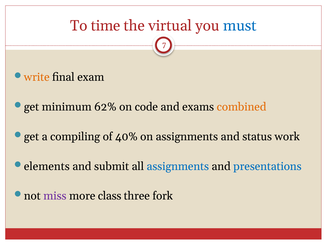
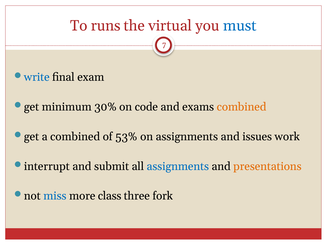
time: time -> runs
write colour: orange -> blue
62%: 62% -> 30%
a compiling: compiling -> combined
40%: 40% -> 53%
status: status -> issues
elements: elements -> interrupt
presentations colour: blue -> orange
miss colour: purple -> blue
